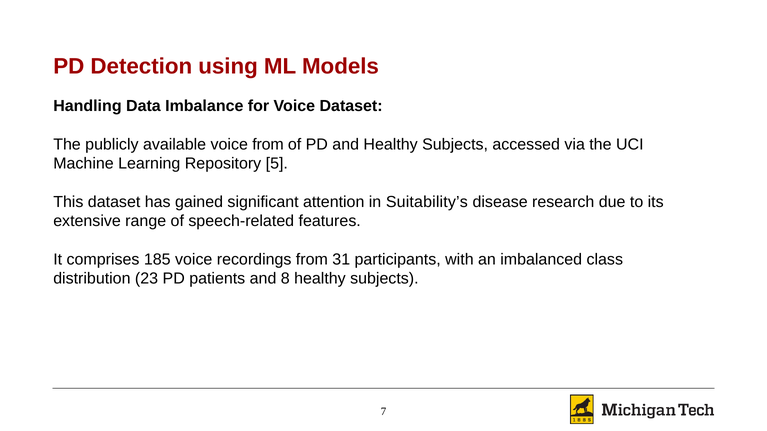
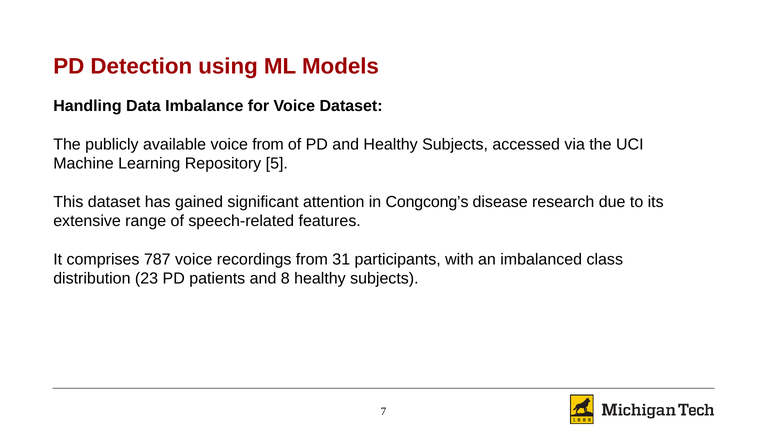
Suitability’s: Suitability’s -> Congcong’s
185: 185 -> 787
